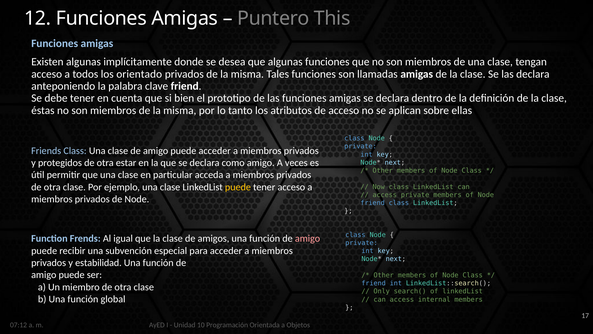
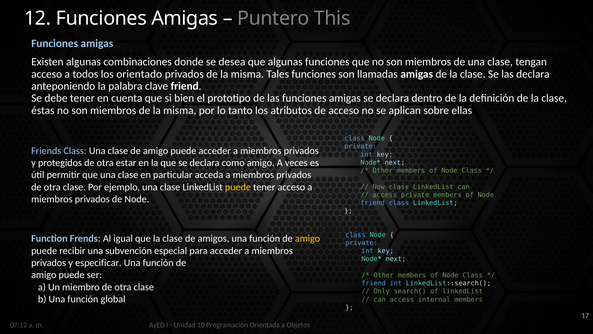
implícitamente: implícitamente -> combinaciones
amigo at (308, 238) colour: pink -> yellow
estabilidad: estabilidad -> especificar
